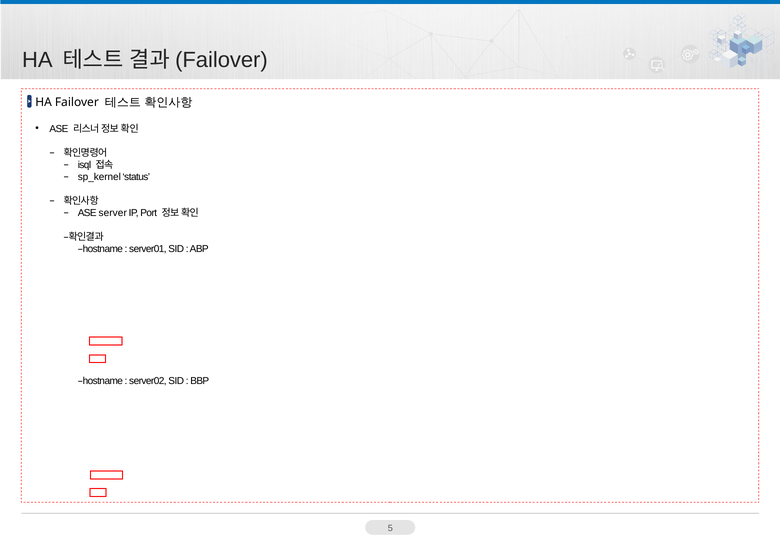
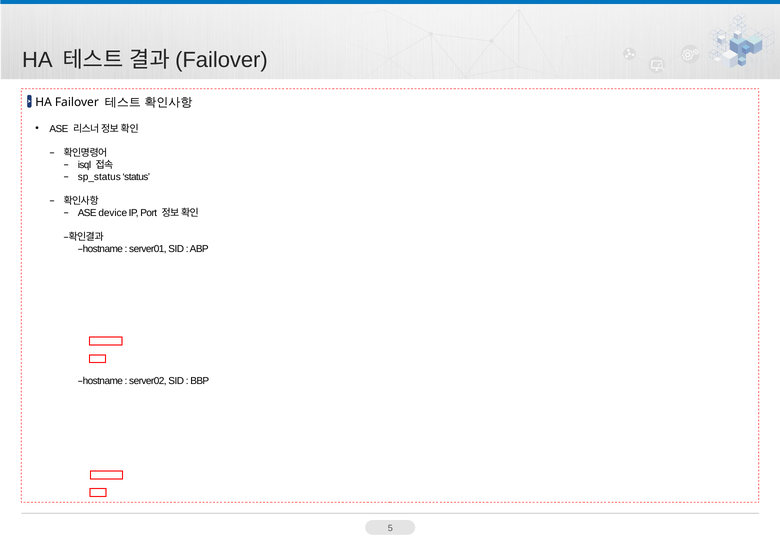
sp_kernel: sp_kernel -> sp_status
server: server -> device
